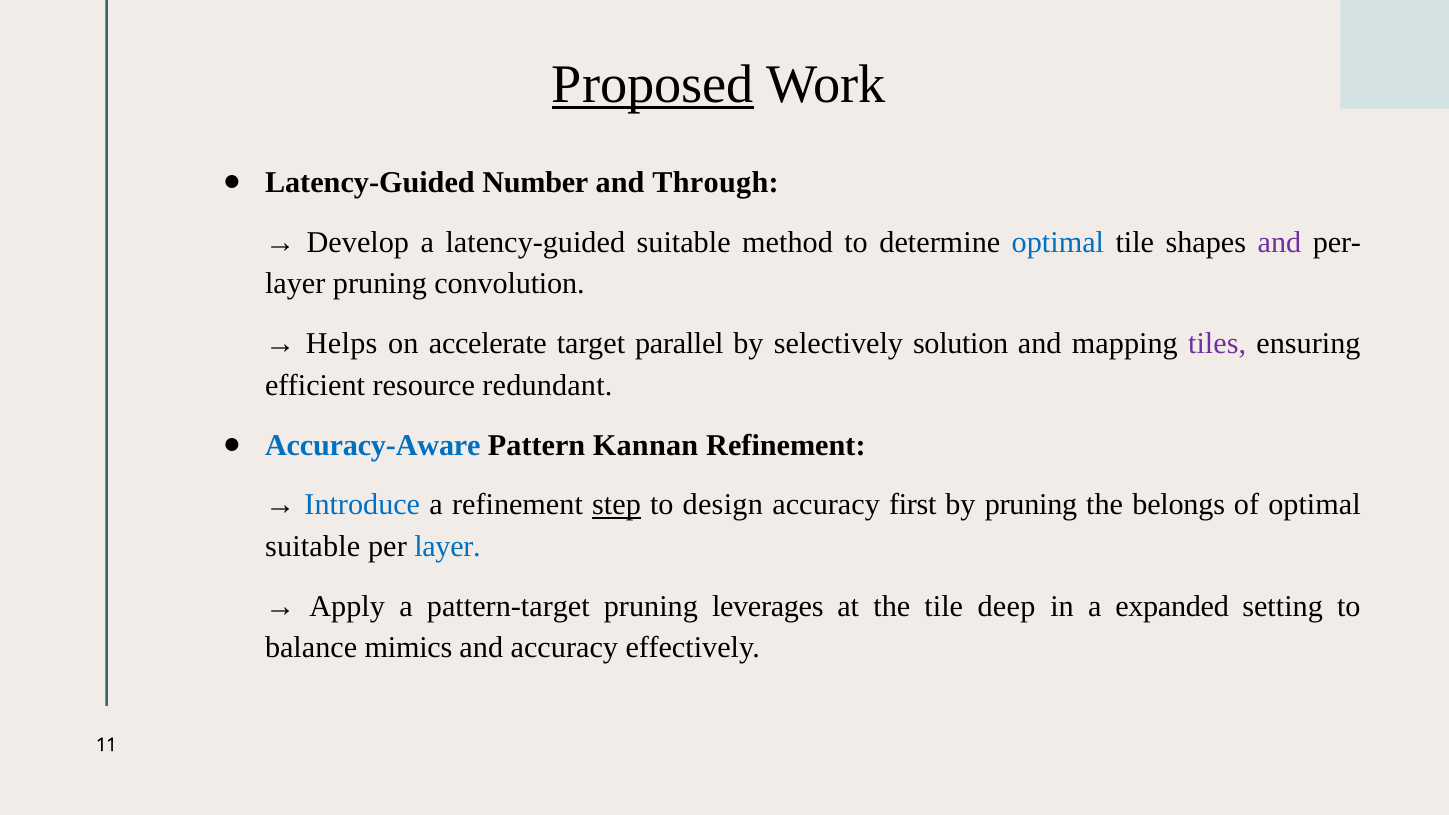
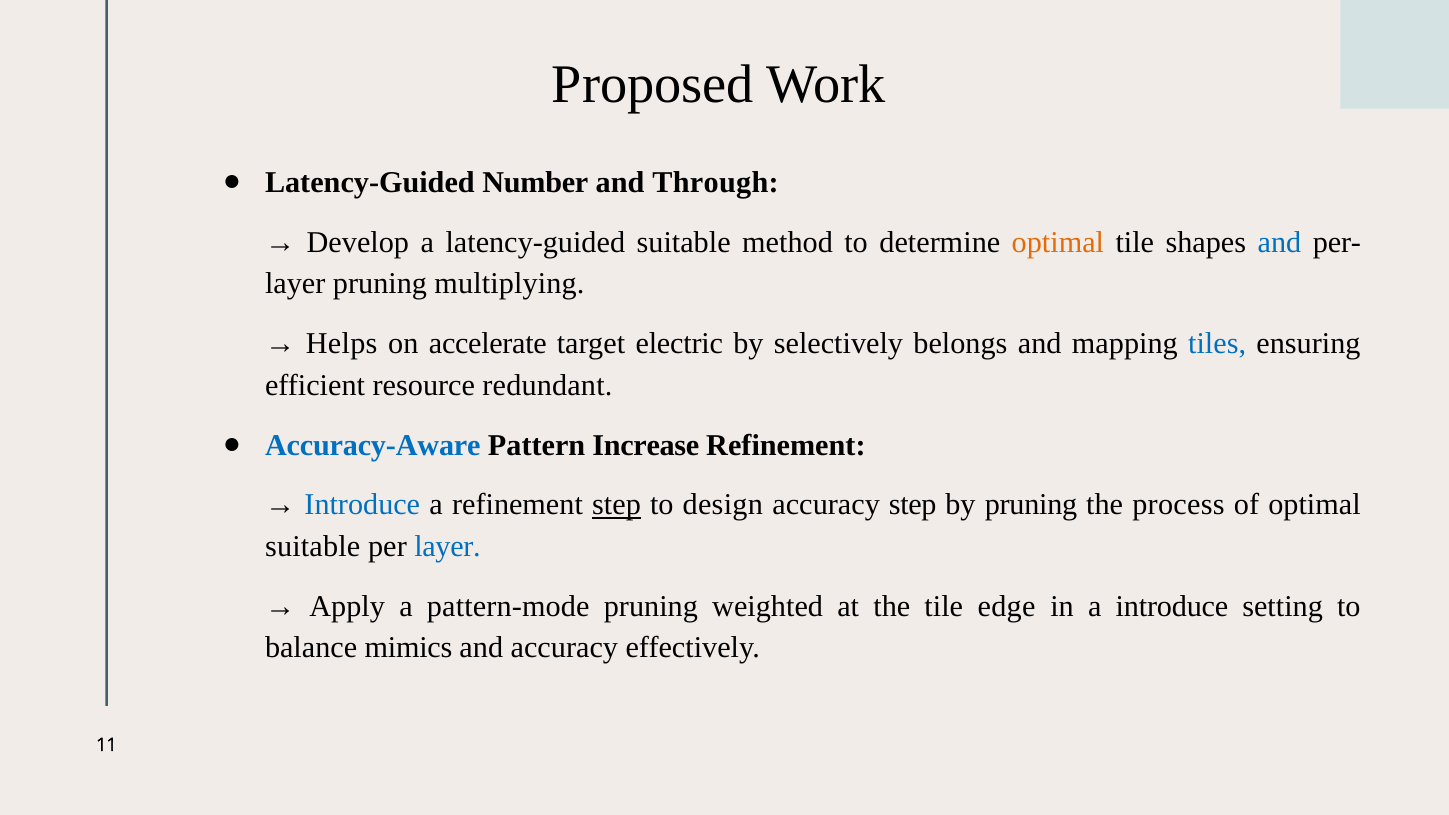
Proposed underline: present -> none
optimal at (1058, 242) colour: blue -> orange
and at (1280, 242) colour: purple -> blue
convolution: convolution -> multiplying
parallel: parallel -> electric
solution: solution -> belongs
tiles colour: purple -> blue
Kannan: Kannan -> Increase
accuracy first: first -> step
belongs: belongs -> process
pattern-target: pattern-target -> pattern-mode
leverages: leverages -> weighted
deep: deep -> edge
a expanded: expanded -> introduce
